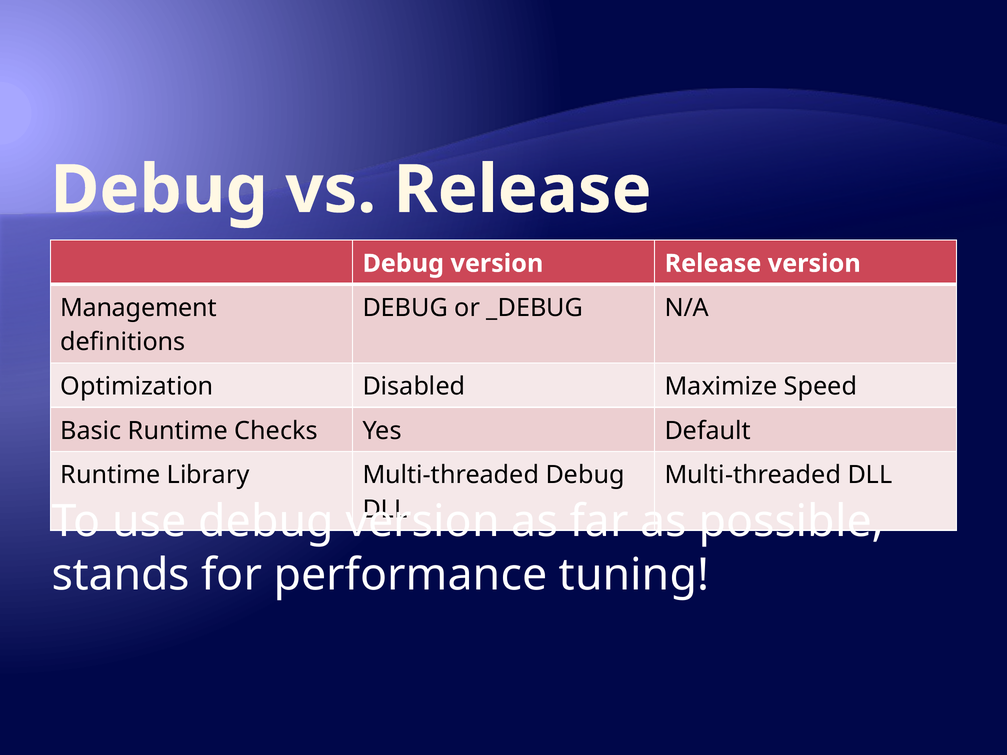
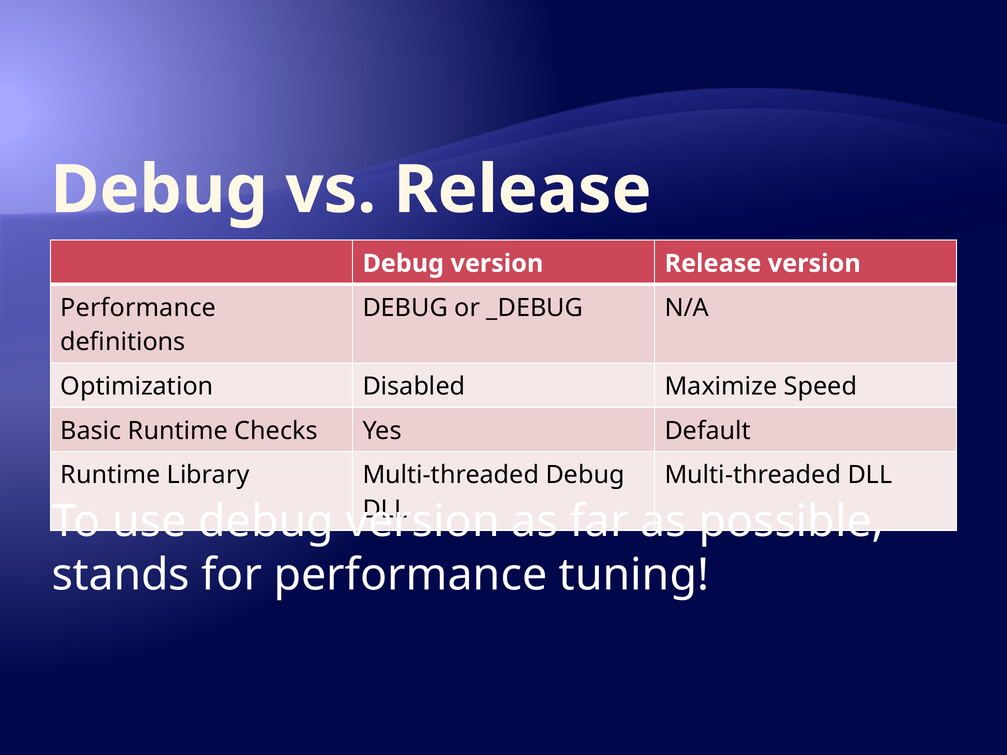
Management at (138, 308): Management -> Performance
